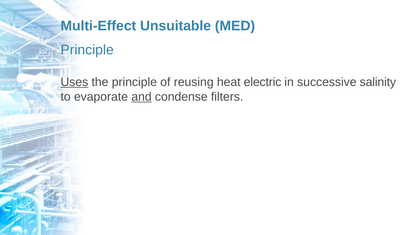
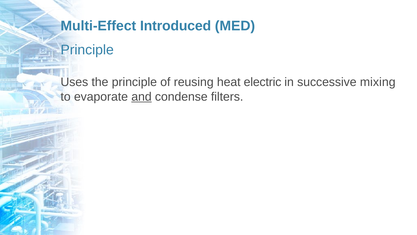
Unsuitable: Unsuitable -> Introduced
Uses underline: present -> none
salinity: salinity -> mixing
